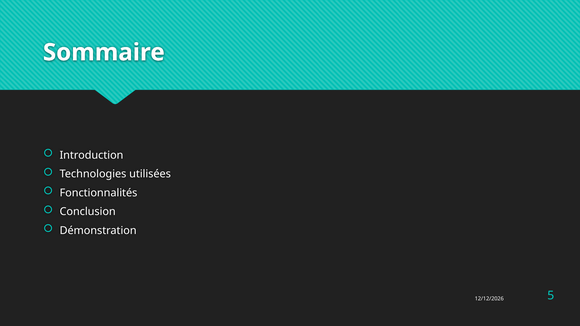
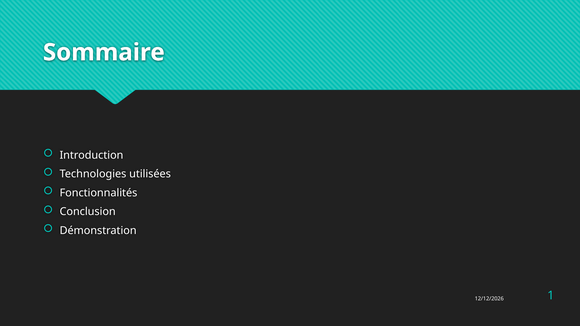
5: 5 -> 1
